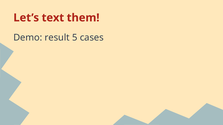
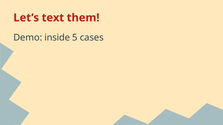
result: result -> inside
